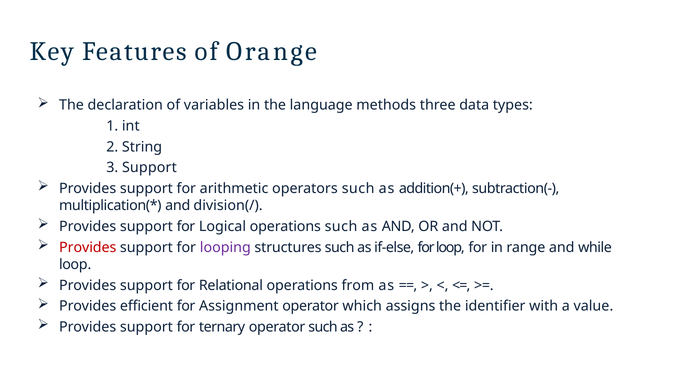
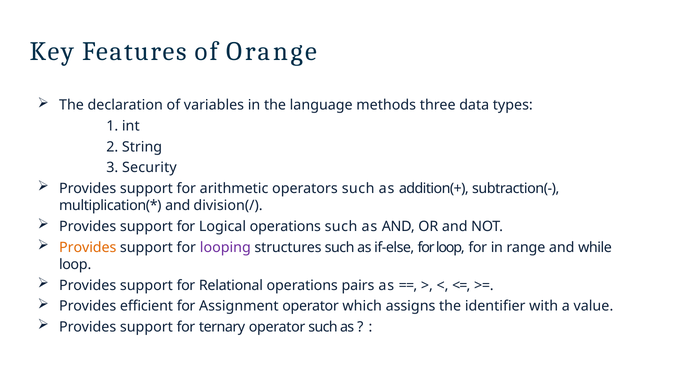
3 Support: Support -> Security
Provides at (88, 247) colour: red -> orange
from: from -> pairs
